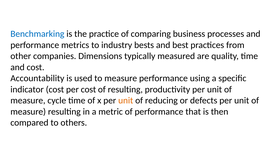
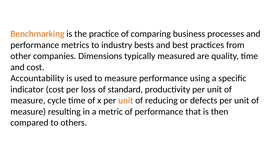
Benchmarking colour: blue -> orange
per cost: cost -> loss
of resulting: resulting -> standard
